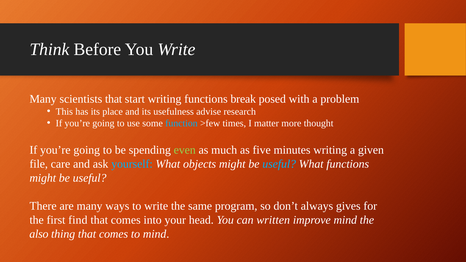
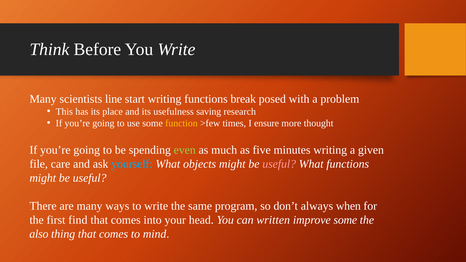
scientists that: that -> line
advise: advise -> saving
function colour: light blue -> yellow
matter: matter -> ensure
useful at (279, 164) colour: light blue -> pink
gives: gives -> when
improve mind: mind -> some
